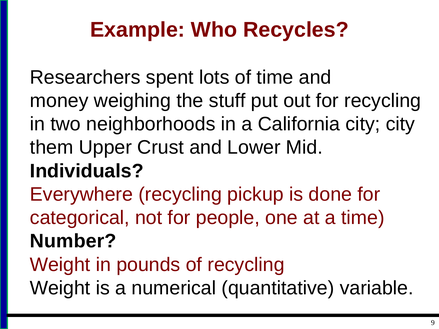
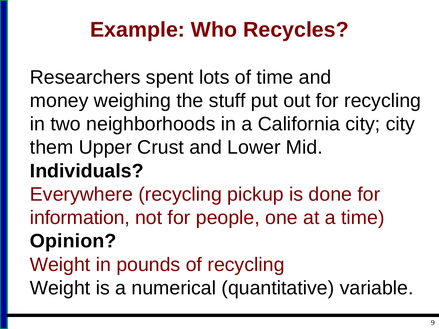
categorical: categorical -> information
Number: Number -> Opinion
